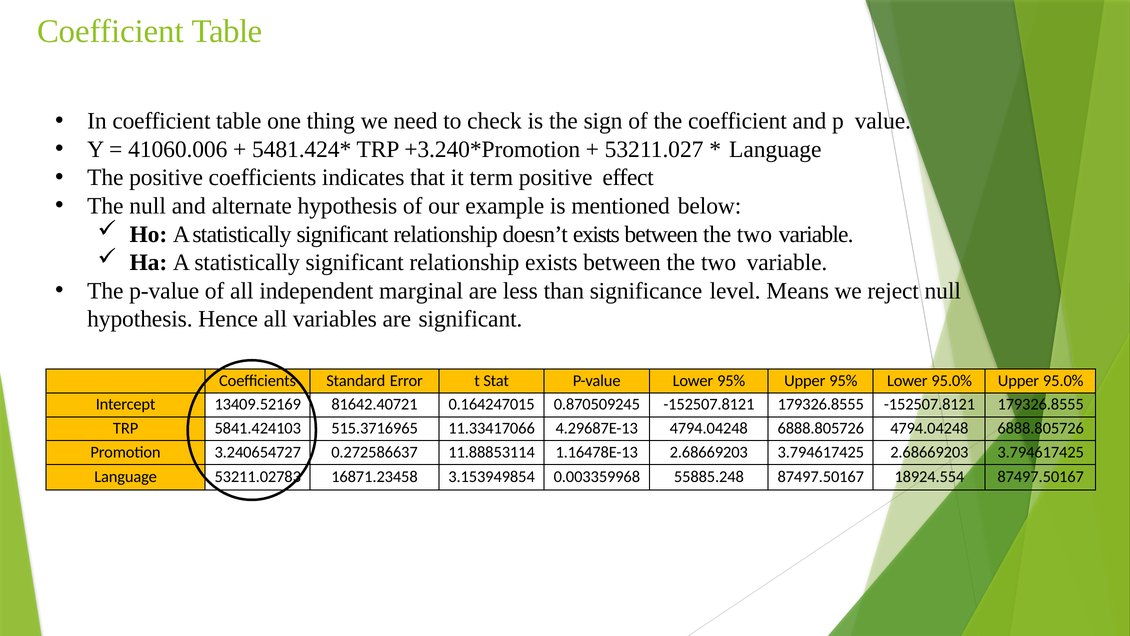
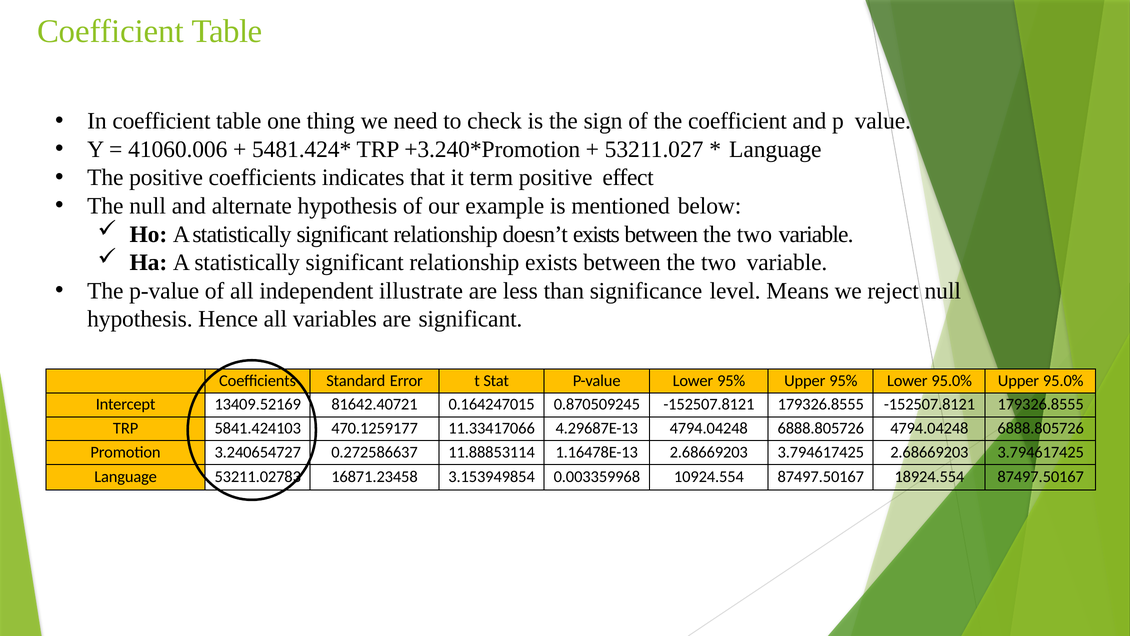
marginal: marginal -> illustrate
515.3716965: 515.3716965 -> 470.1259177
55885.248: 55885.248 -> 10924.554
